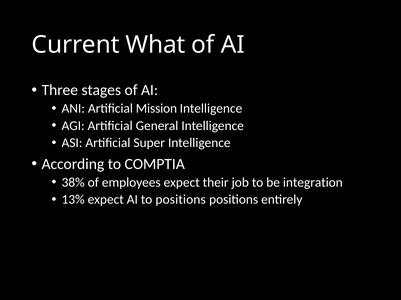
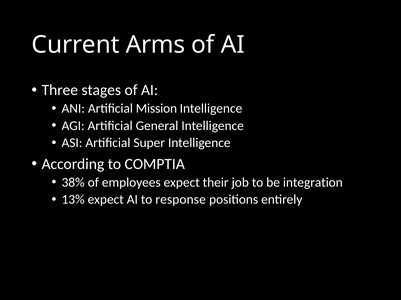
What: What -> Arms
to positions: positions -> response
